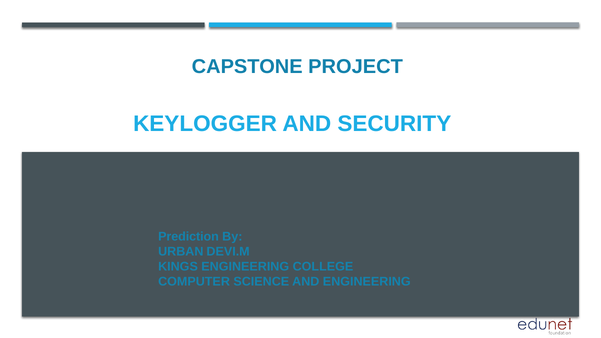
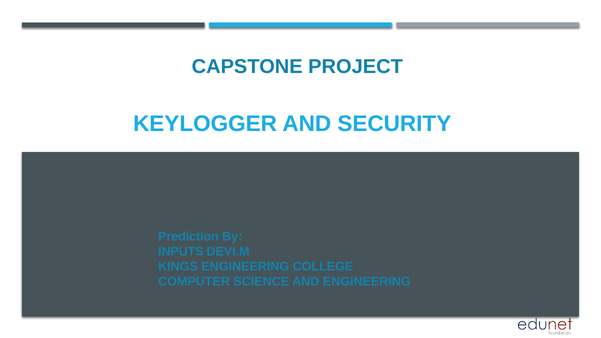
URBAN: URBAN -> INPUTS
